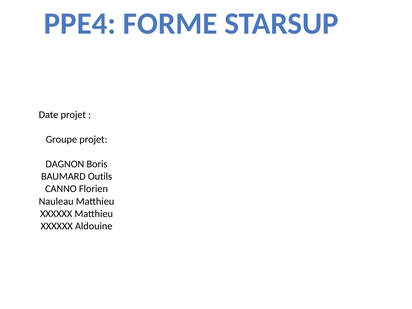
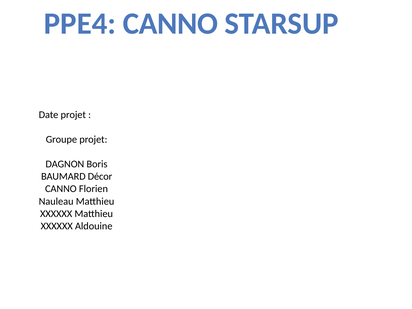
PPE4 FORME: FORME -> CANNO
Outils: Outils -> Décor
